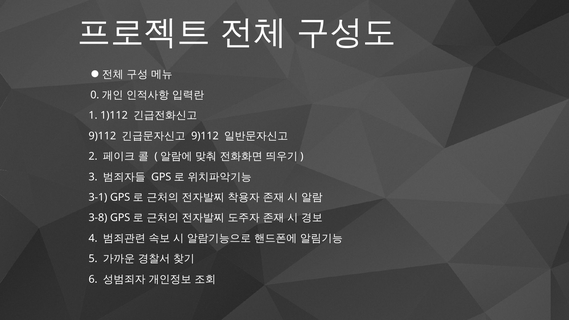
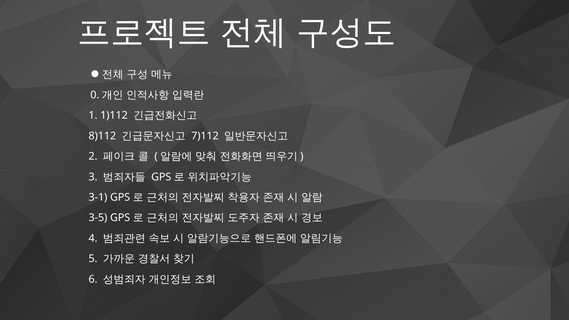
9)112 at (102, 136): 9)112 -> 8)112
9)112 at (205, 136): 9)112 -> 7)112
3-8: 3-8 -> 3-5
